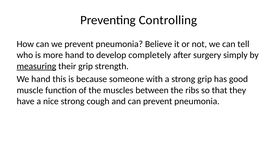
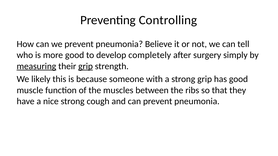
more hand: hand -> good
grip at (86, 66) underline: none -> present
We hand: hand -> likely
